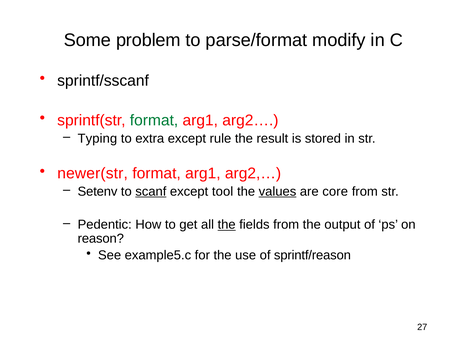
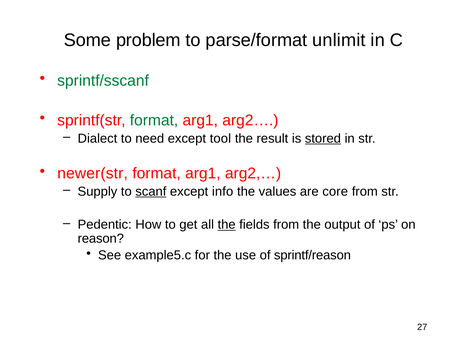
modify: modify -> unlimit
sprintf/sscanf colour: black -> green
Typing: Typing -> Dialect
extra: extra -> need
rule: rule -> tool
stored underline: none -> present
Setenv: Setenv -> Supply
tool: tool -> info
values underline: present -> none
